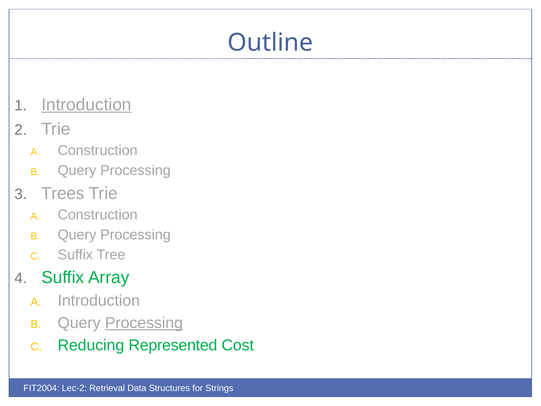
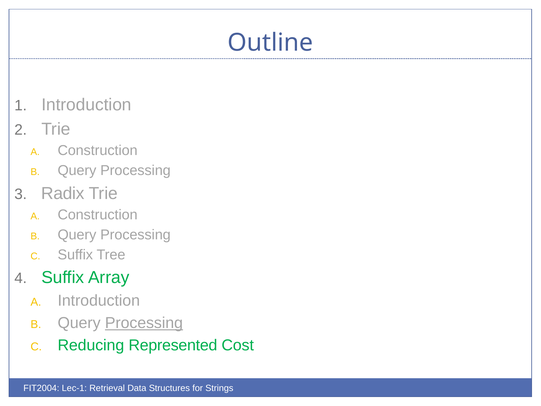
Introduction at (86, 105) underline: present -> none
Trees: Trees -> Radix
Lec-2: Lec-2 -> Lec-1
